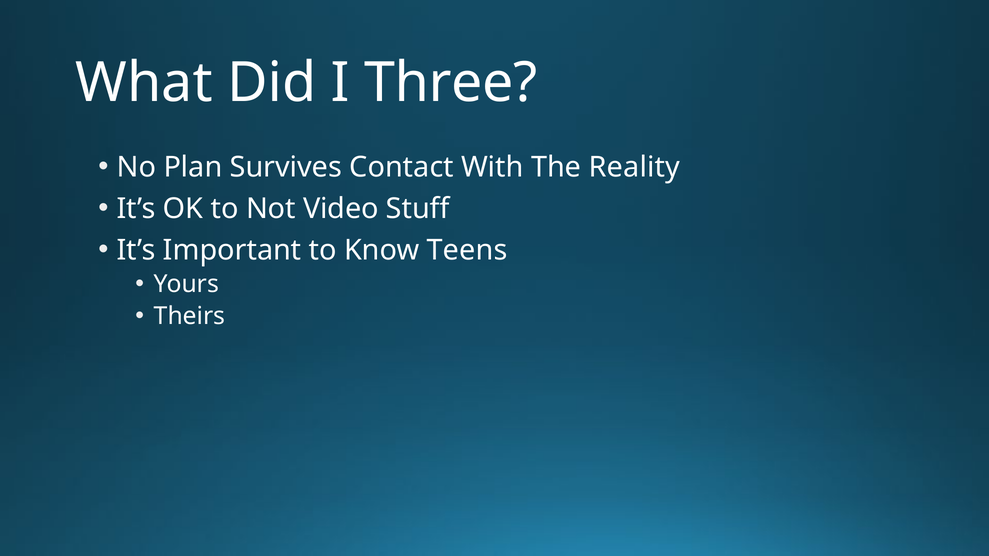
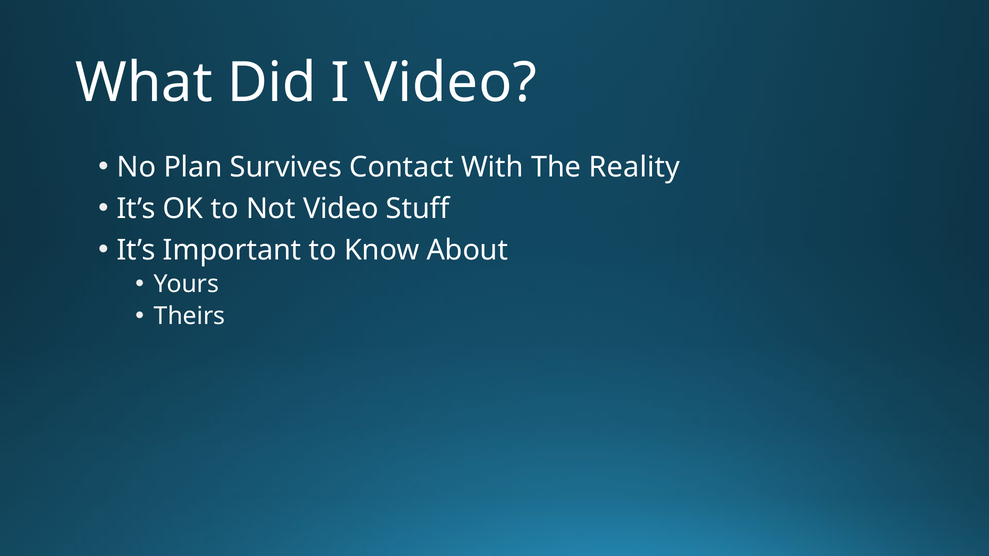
I Three: Three -> Video
Teens: Teens -> About
